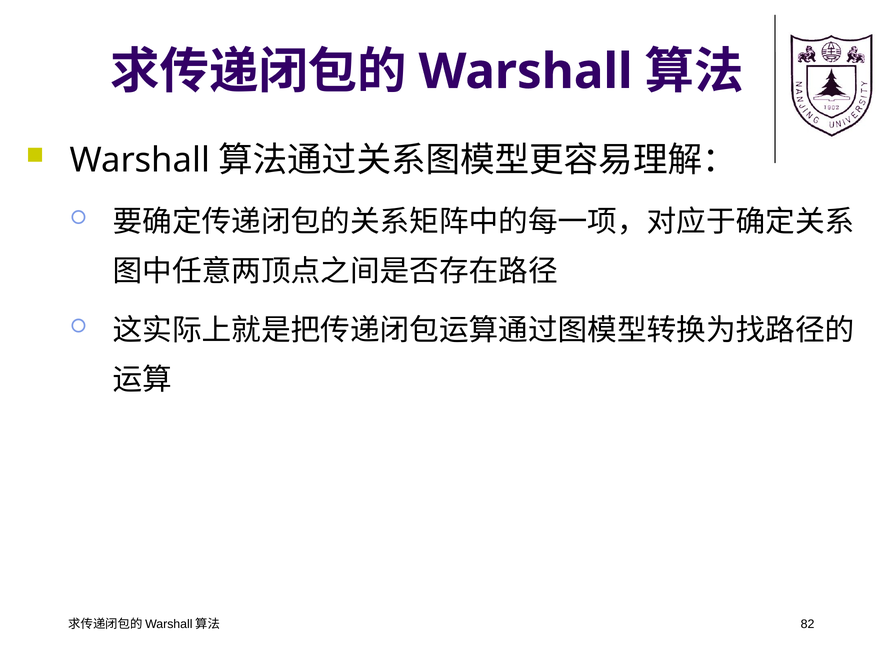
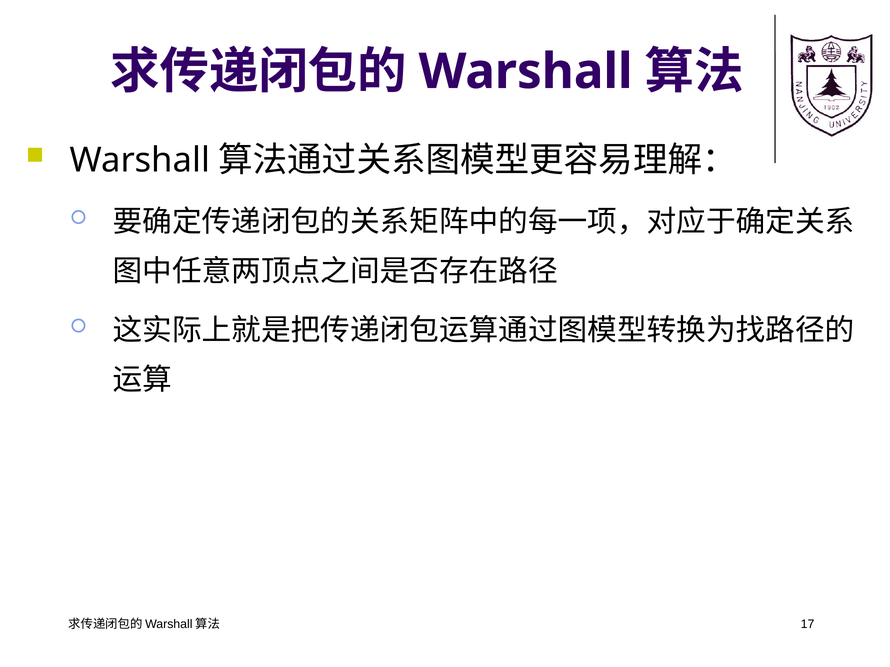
82: 82 -> 17
